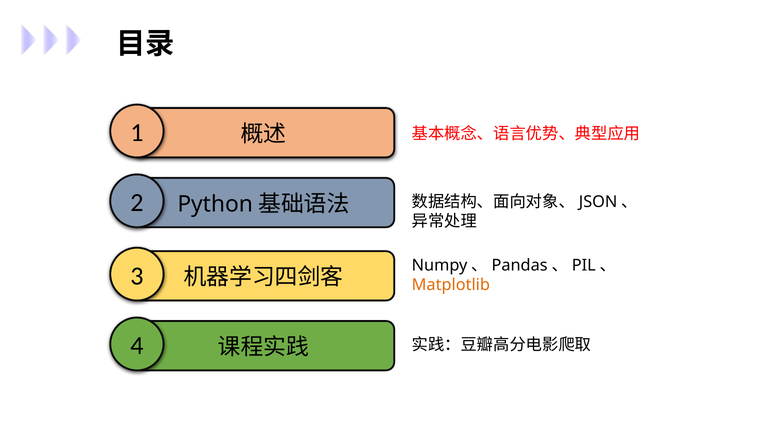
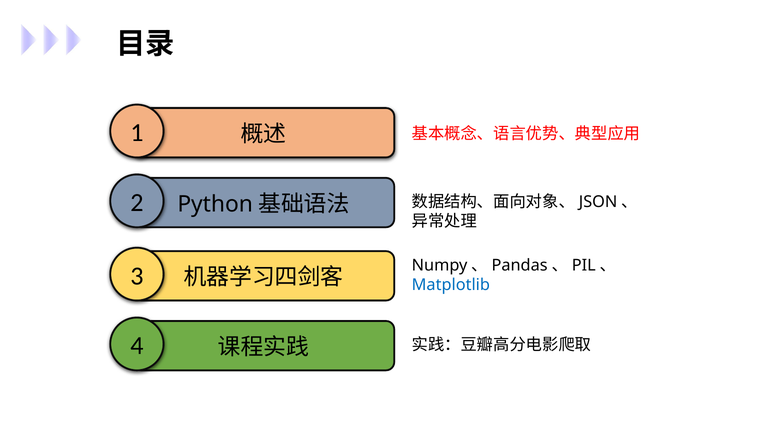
Matplotlib colour: orange -> blue
